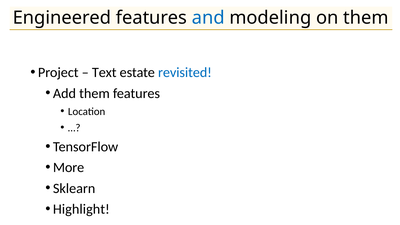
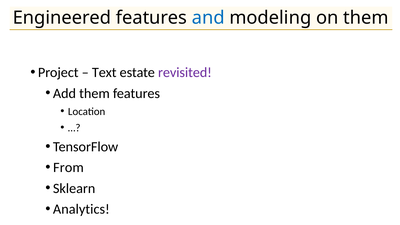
revisited colour: blue -> purple
More: More -> From
Highlight: Highlight -> Analytics
